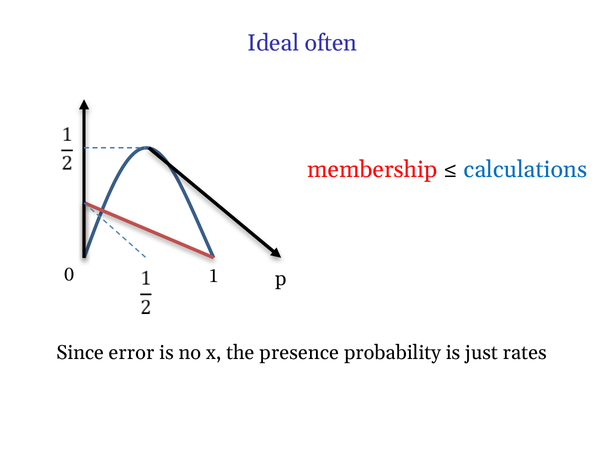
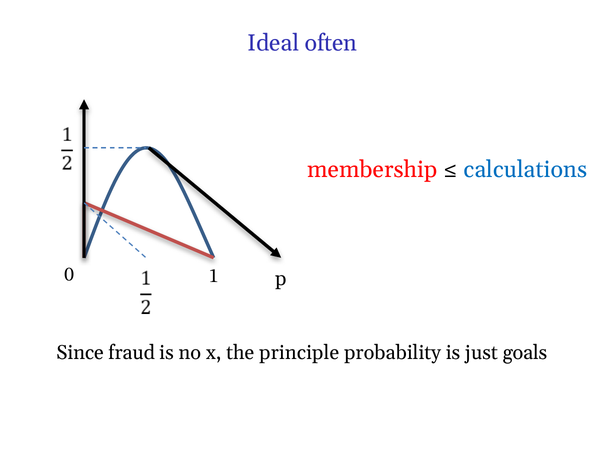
error: error -> fraud
presence: presence -> principle
rates: rates -> goals
